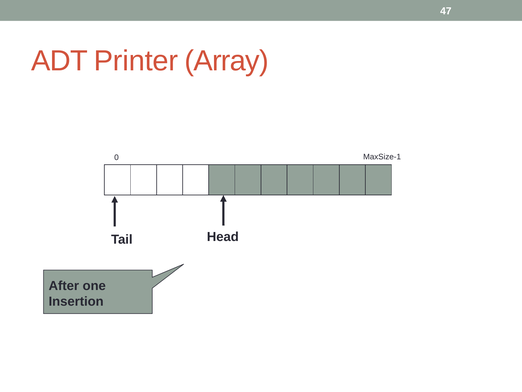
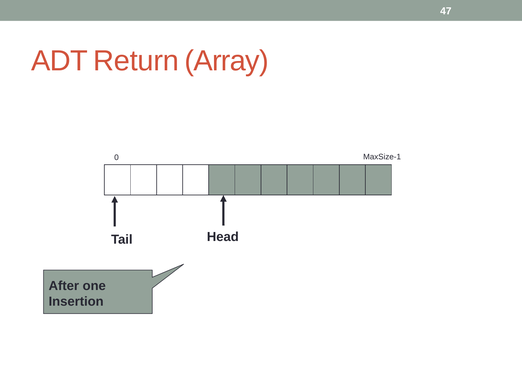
Printer: Printer -> Return
